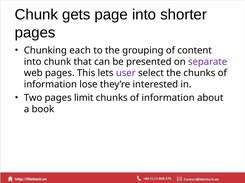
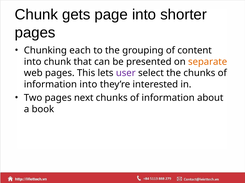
separate colour: purple -> orange
information lose: lose -> into
limit: limit -> next
